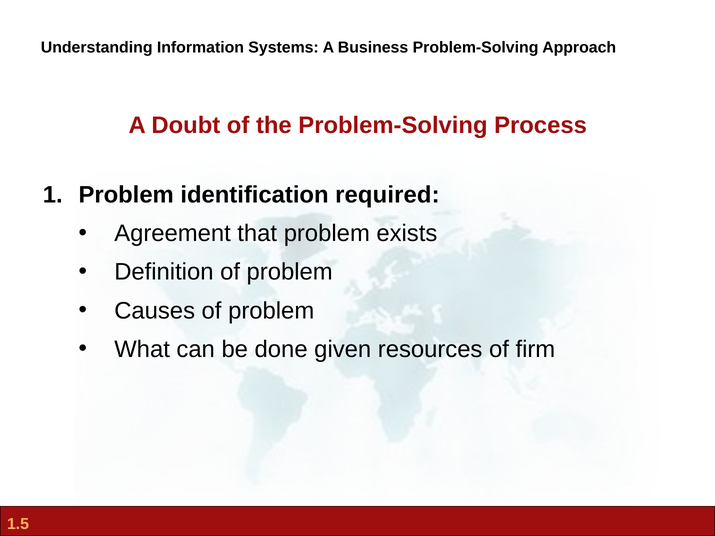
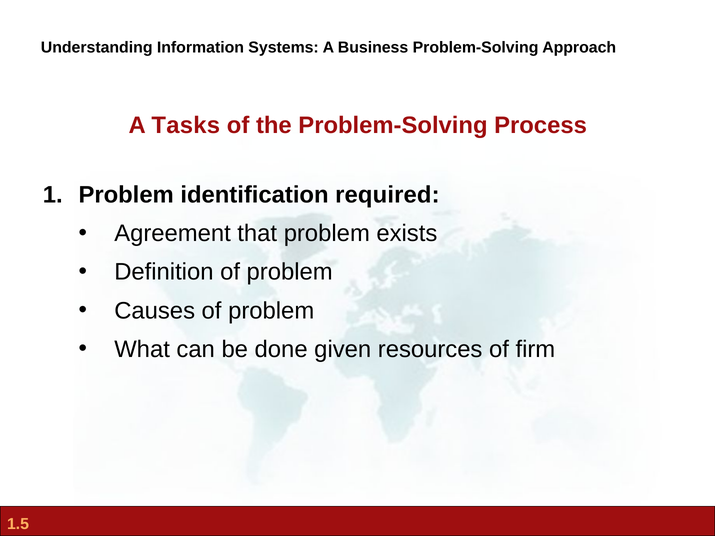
Doubt: Doubt -> Tasks
